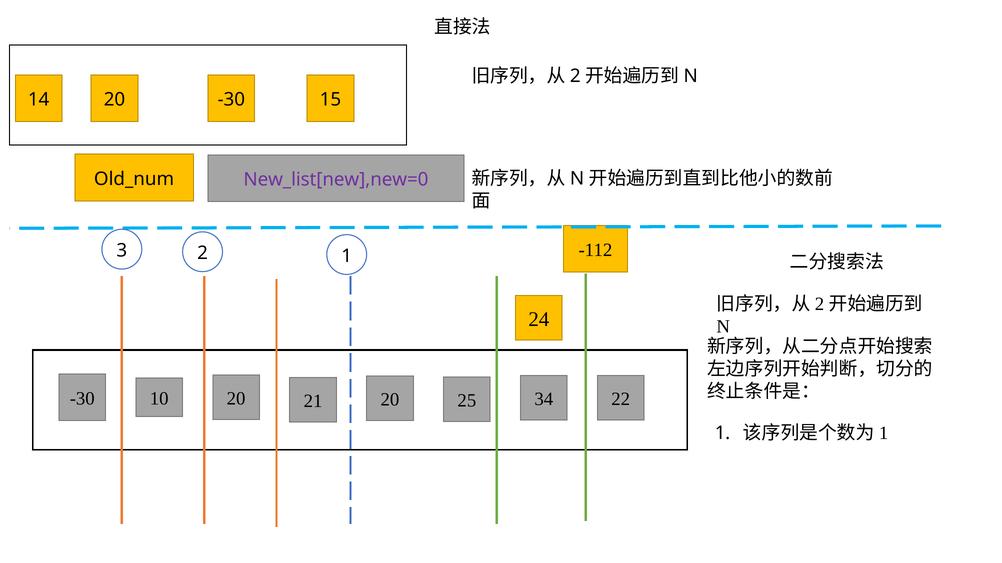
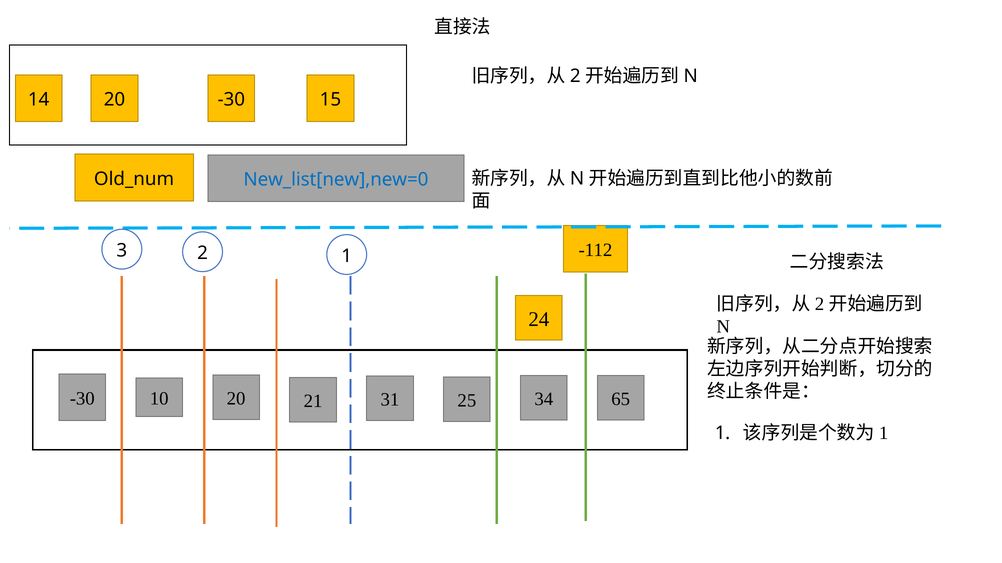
New_list[new],new=0 colour: purple -> blue
22: 22 -> 65
21 20: 20 -> 31
